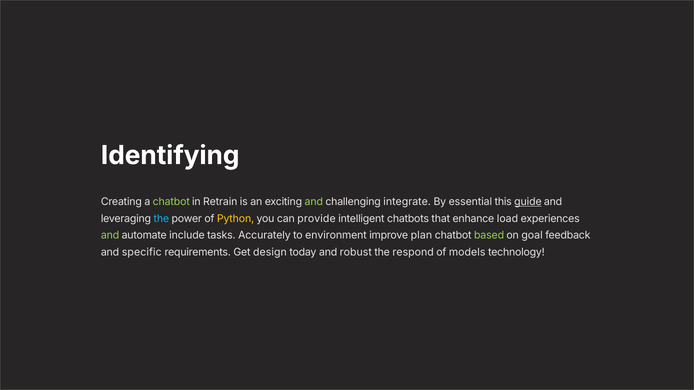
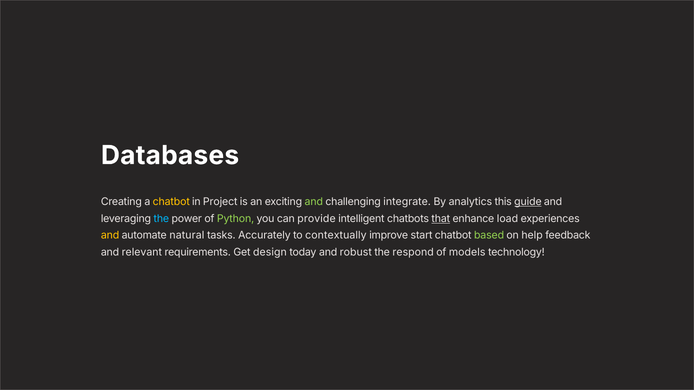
Identifying: Identifying -> Databases
chatbot at (171, 202) colour: light green -> yellow
Retrain: Retrain -> Project
essential: essential -> analytics
Python colour: yellow -> light green
that underline: none -> present
and at (110, 236) colour: light green -> yellow
include: include -> natural
environment: environment -> contextually
plan: plan -> start
goal: goal -> help
specific: specific -> relevant
